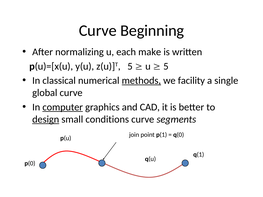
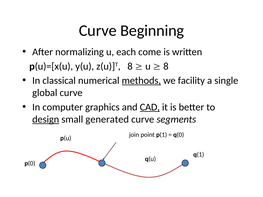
make: make -> come
z(u)]T 5: 5 -> 8
5 at (166, 66): 5 -> 8
computer underline: present -> none
CAD underline: none -> present
conditions: conditions -> generated
